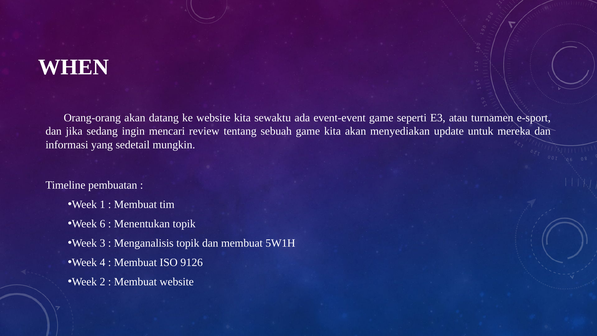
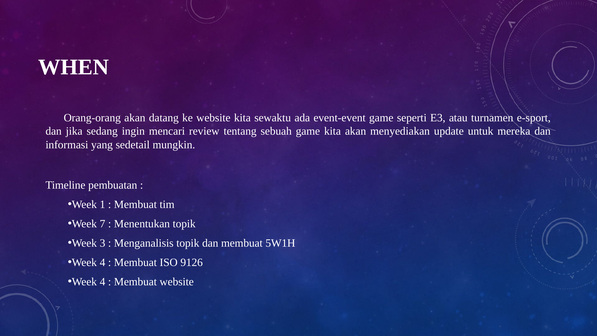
6: 6 -> 7
2 at (103, 282): 2 -> 4
